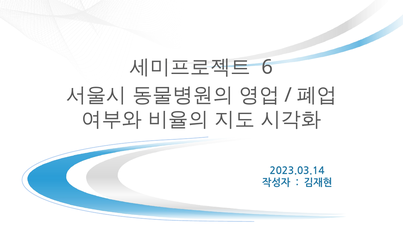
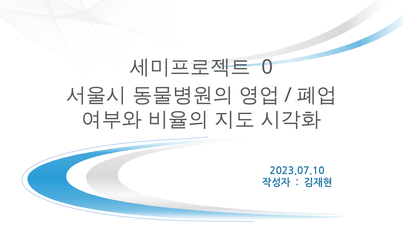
6: 6 -> 0
2023.03.14: 2023.03.14 -> 2023.07.10
